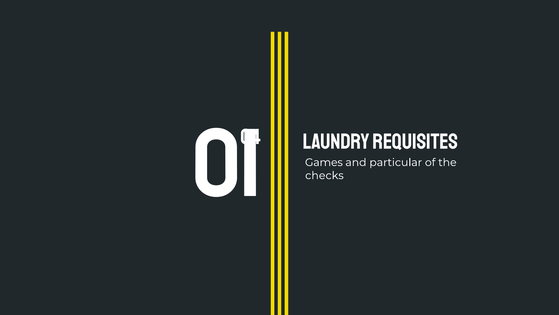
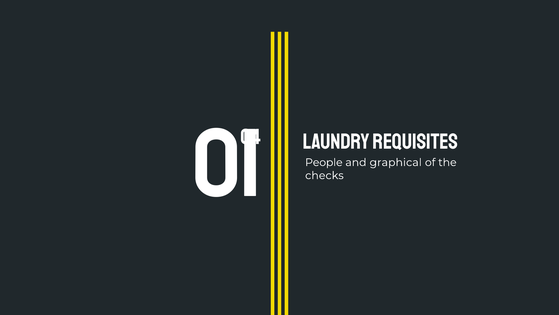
Games: Games -> People
particular: particular -> graphical
